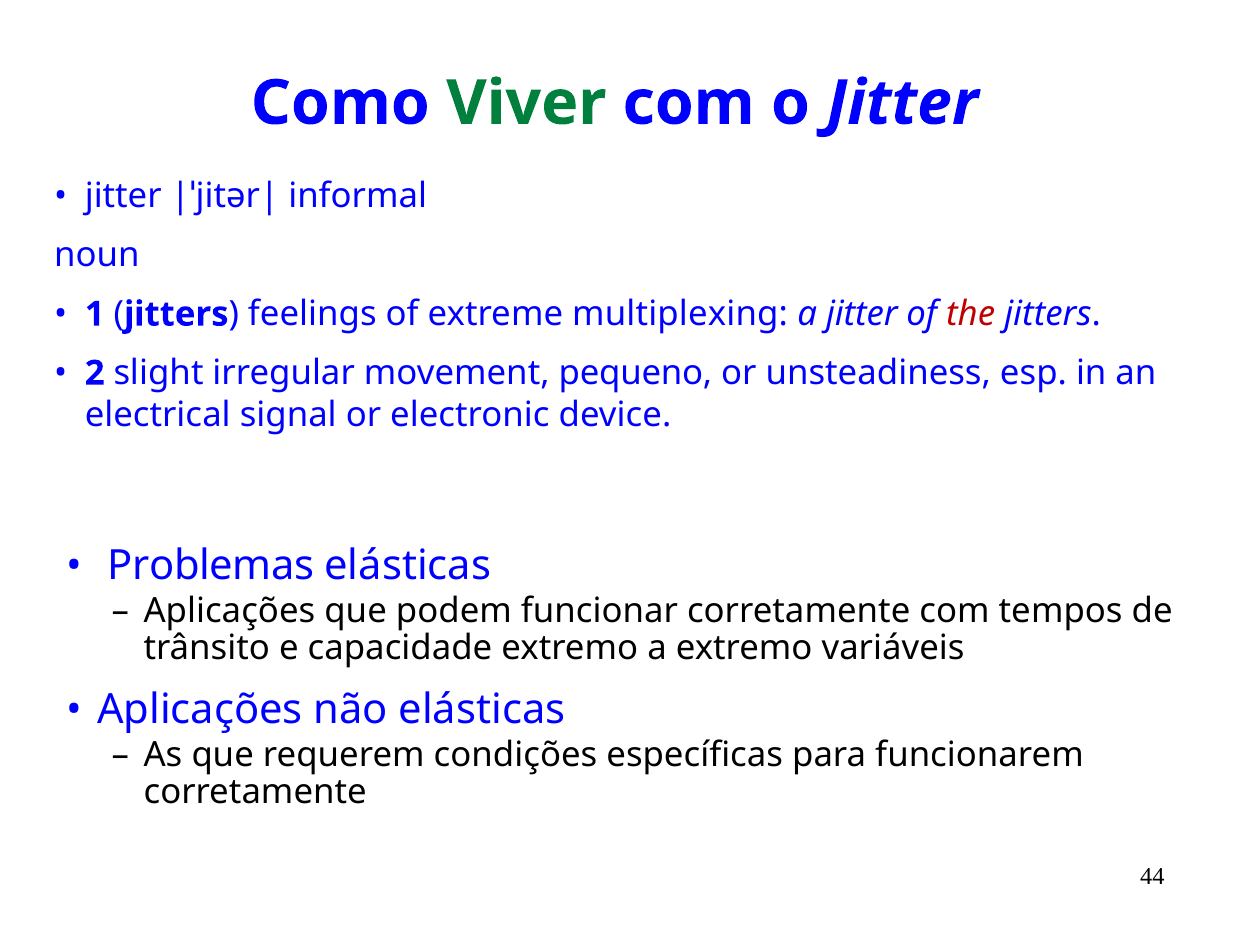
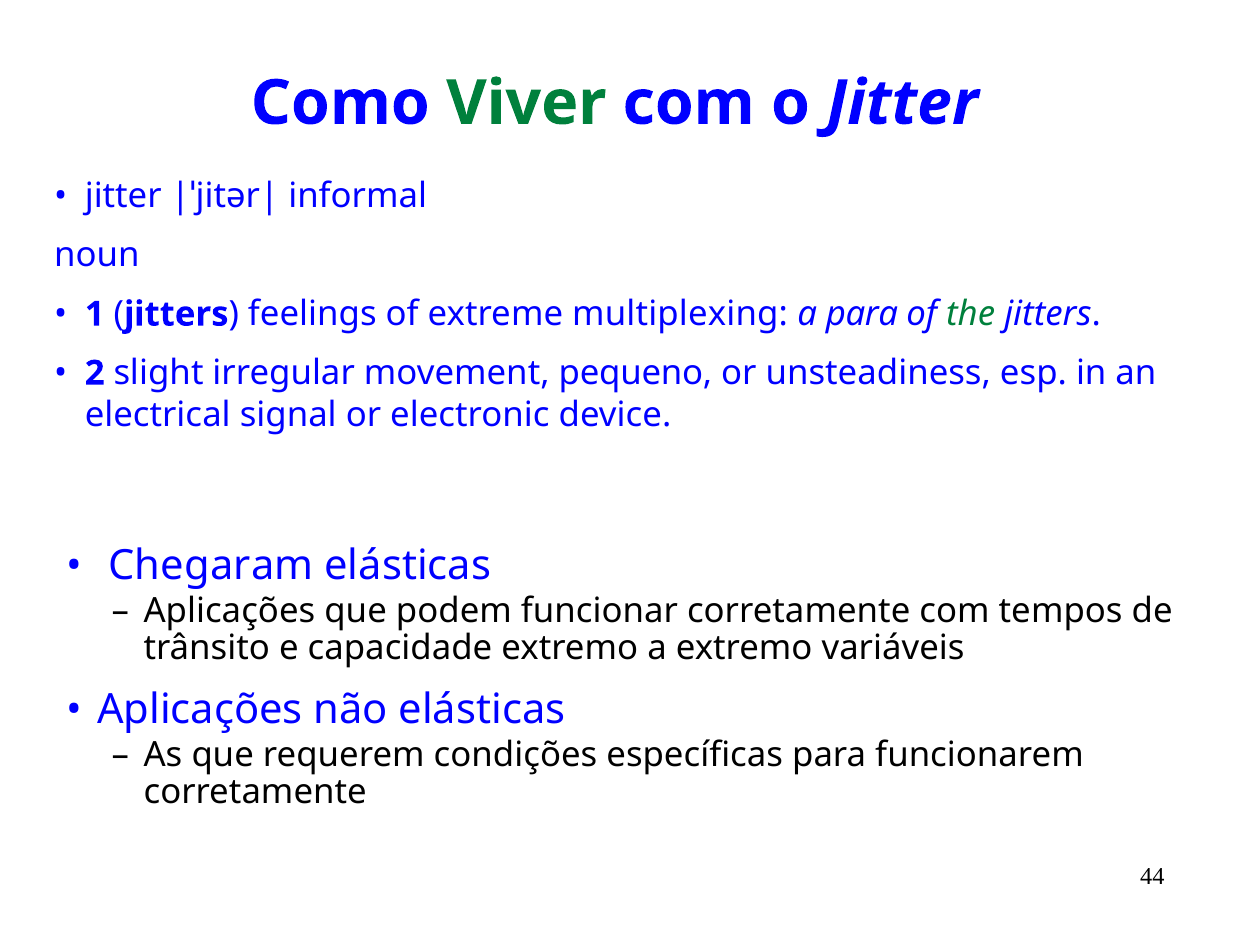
a jitter: jitter -> para
the colour: red -> green
Problemas: Problemas -> Chegaram
